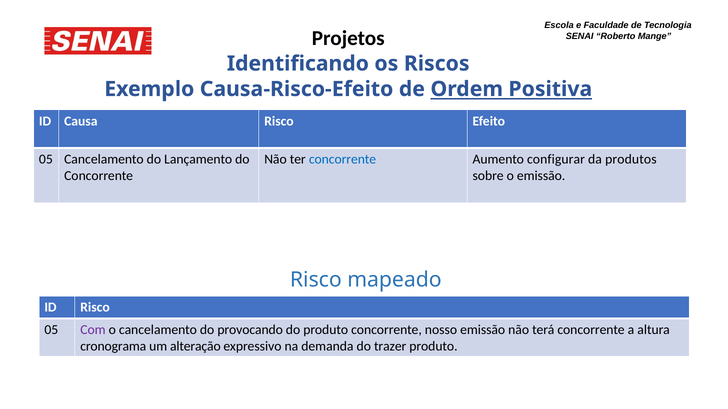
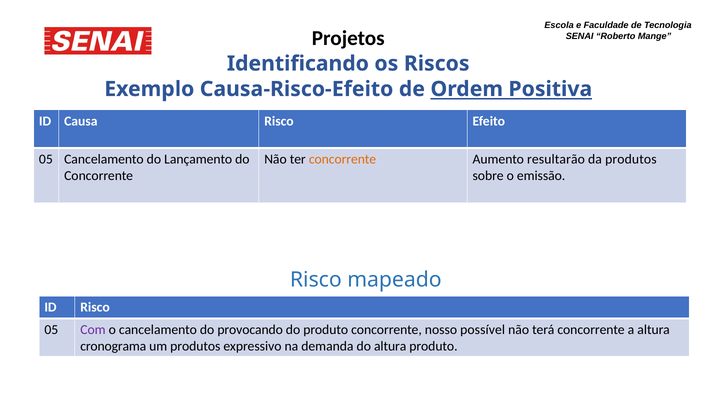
concorrente at (343, 159) colour: blue -> orange
configurar: configurar -> resultarão
nosso emissão: emissão -> possível
um alteração: alteração -> produtos
do trazer: trazer -> altura
